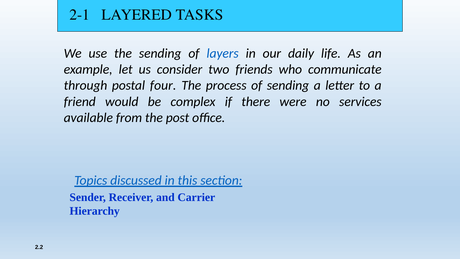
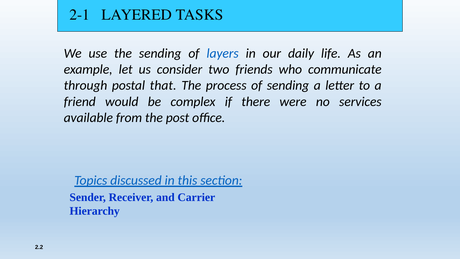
four: four -> that
